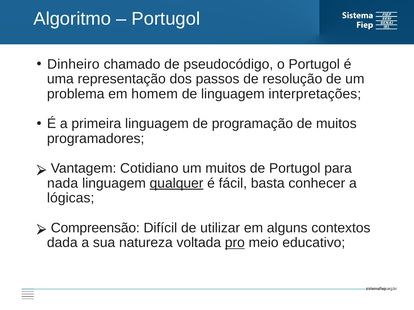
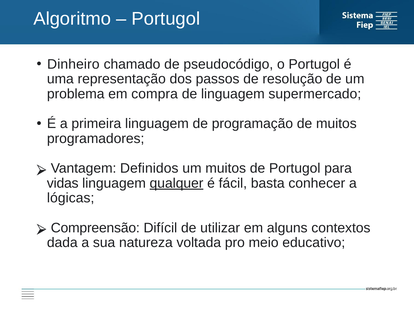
homem: homem -> compra
interpretações: interpretações -> supermercado
Cotidiano: Cotidiano -> Definidos
nada: nada -> vidas
pro underline: present -> none
